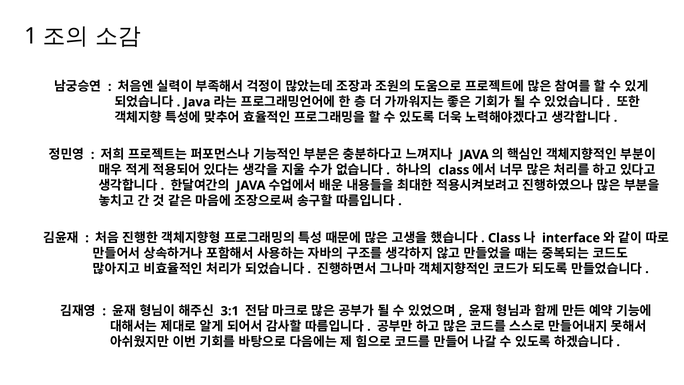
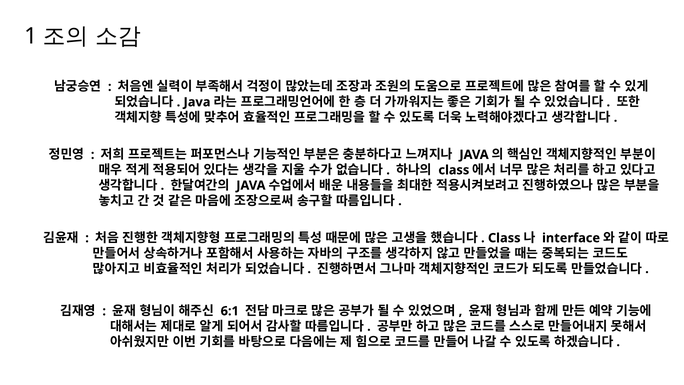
3:1: 3:1 -> 6:1
